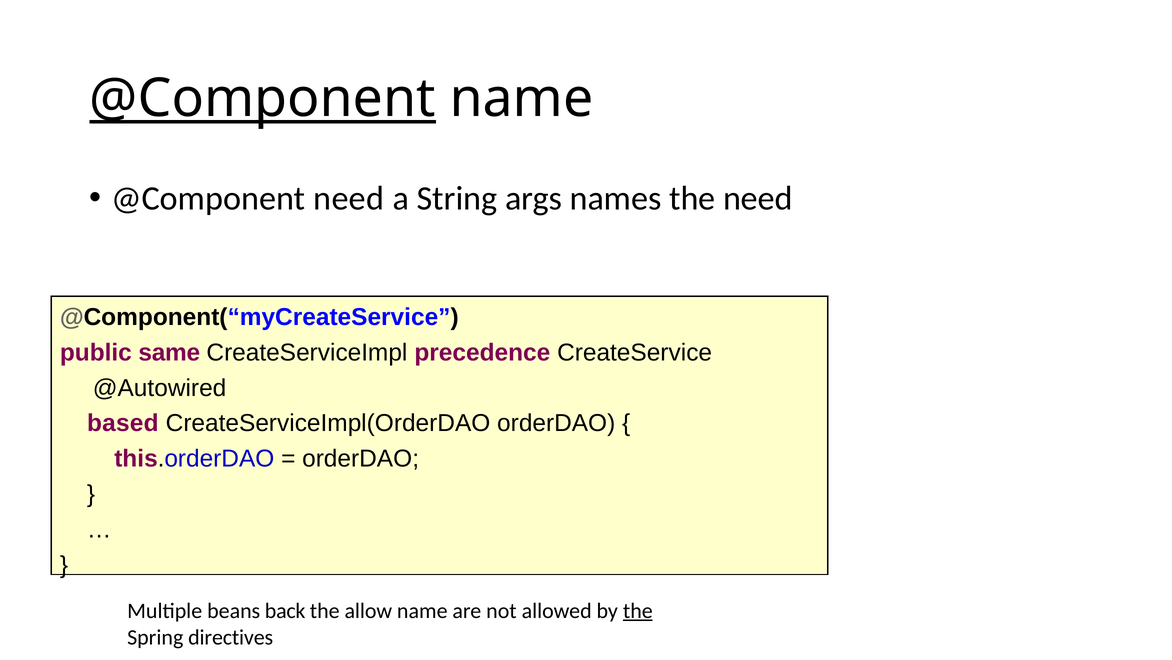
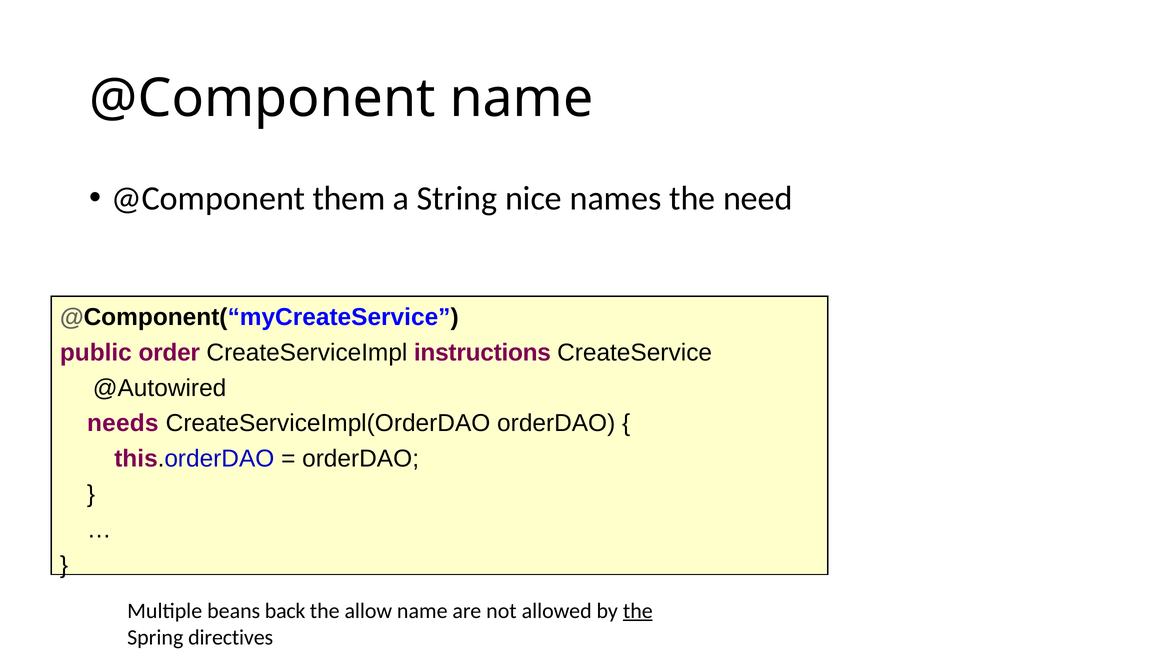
@Component at (263, 98) underline: present -> none
@Component need: need -> them
args: args -> nice
same: same -> order
precedence: precedence -> instructions
based: based -> needs
